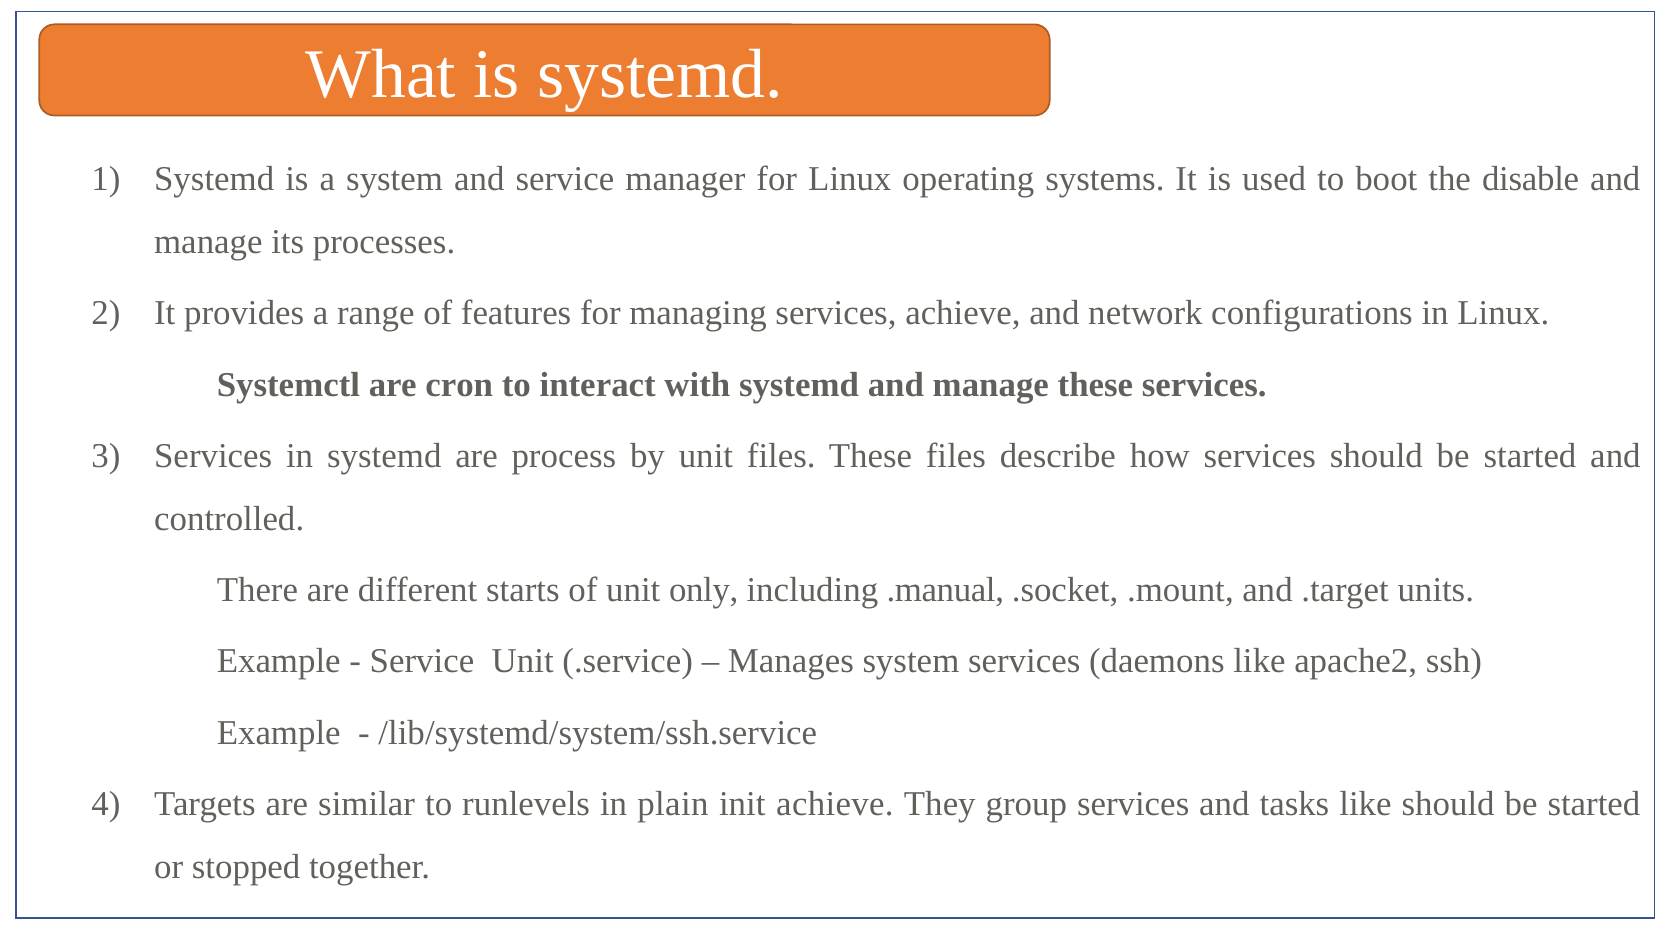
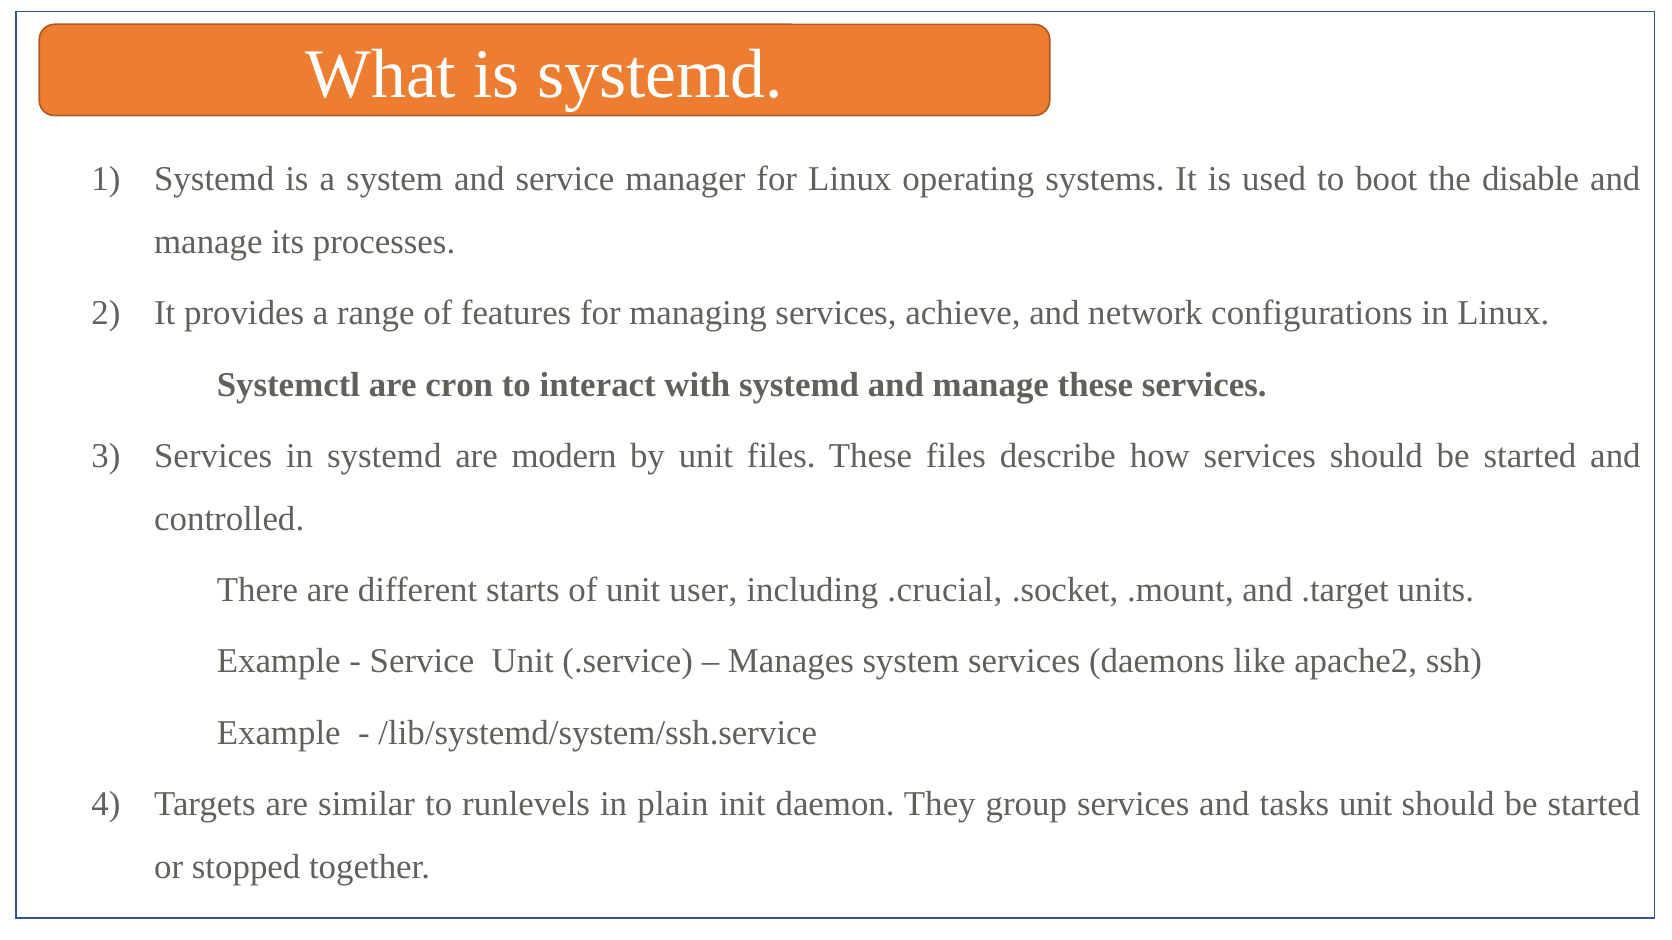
process: process -> modern
only: only -> user
.manual: .manual -> .crucial
init achieve: achieve -> daemon
tasks like: like -> unit
